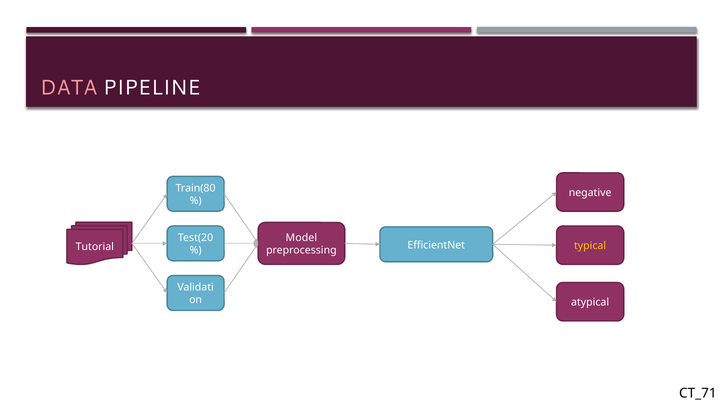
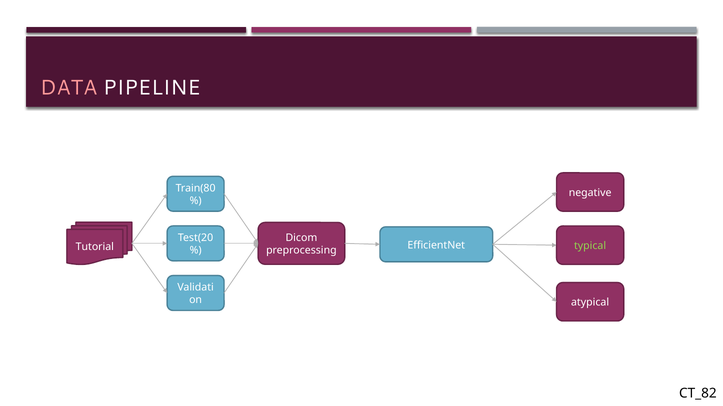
Model: Model -> Dicom
typical colour: yellow -> light green
CT_71: CT_71 -> CT_82
